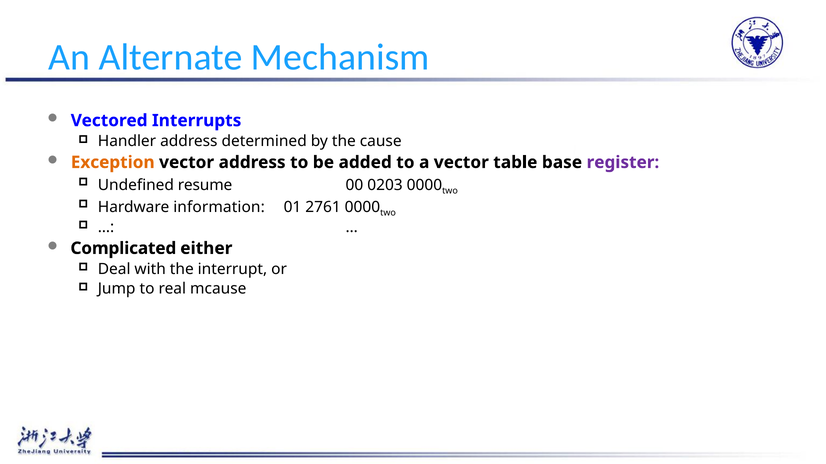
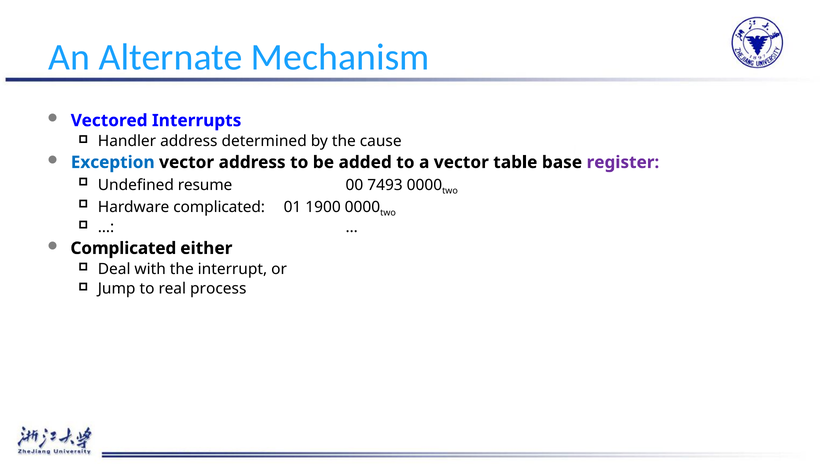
Exception colour: orange -> blue
0203: 0203 -> 7493
Hardware information: information -> complicated
2761: 2761 -> 1900
mcause: mcause -> process
